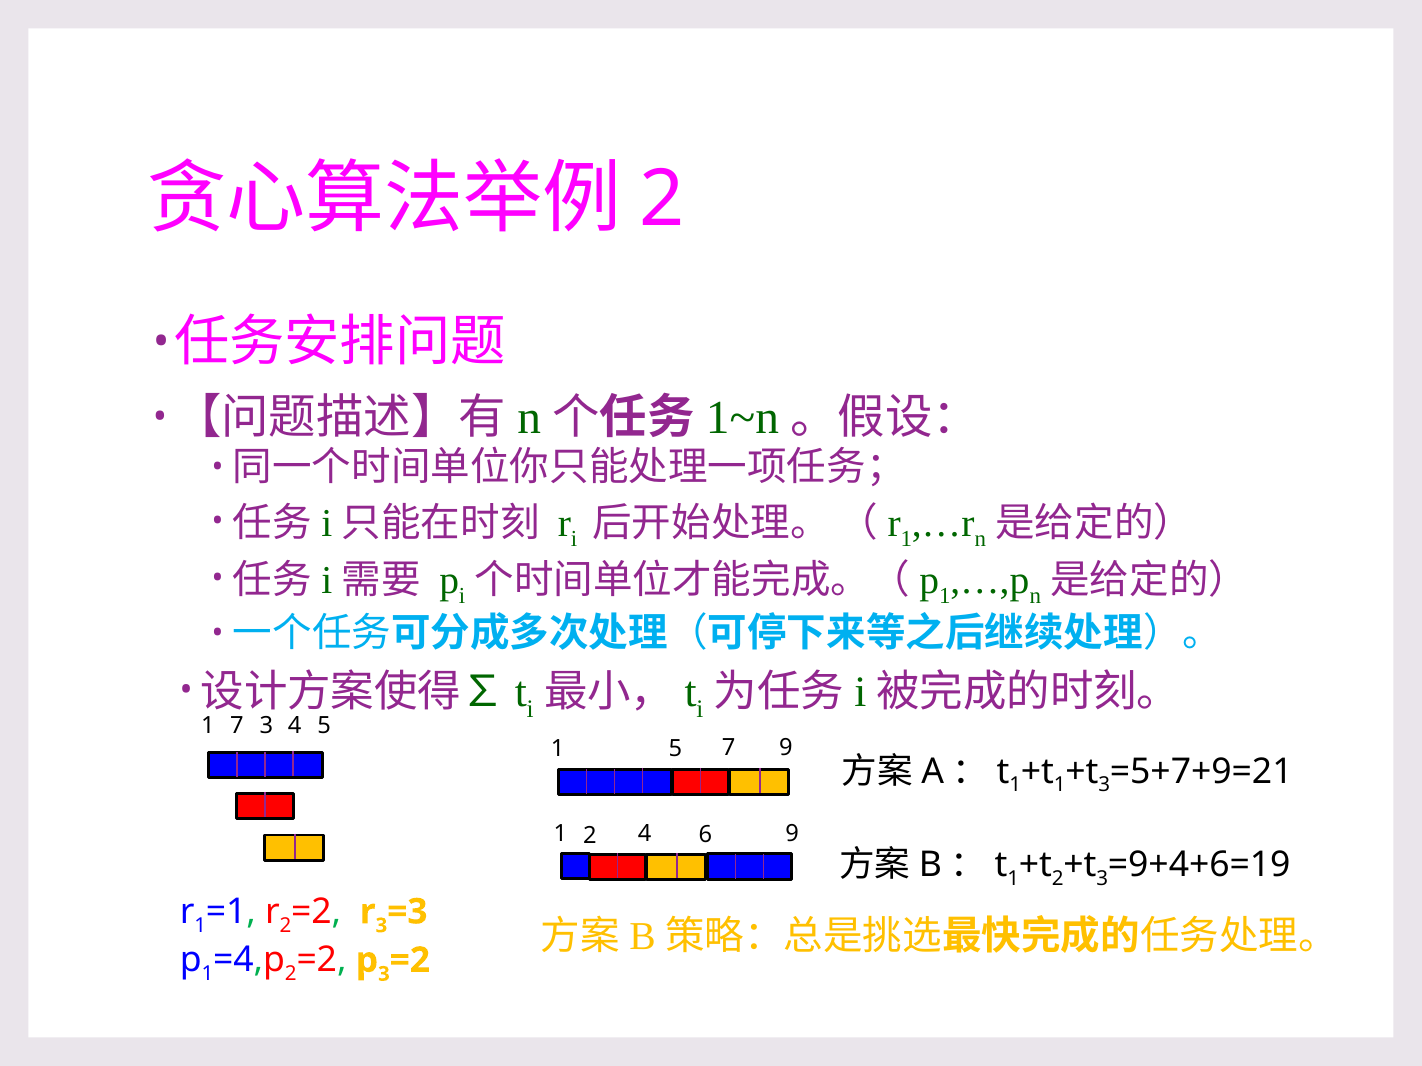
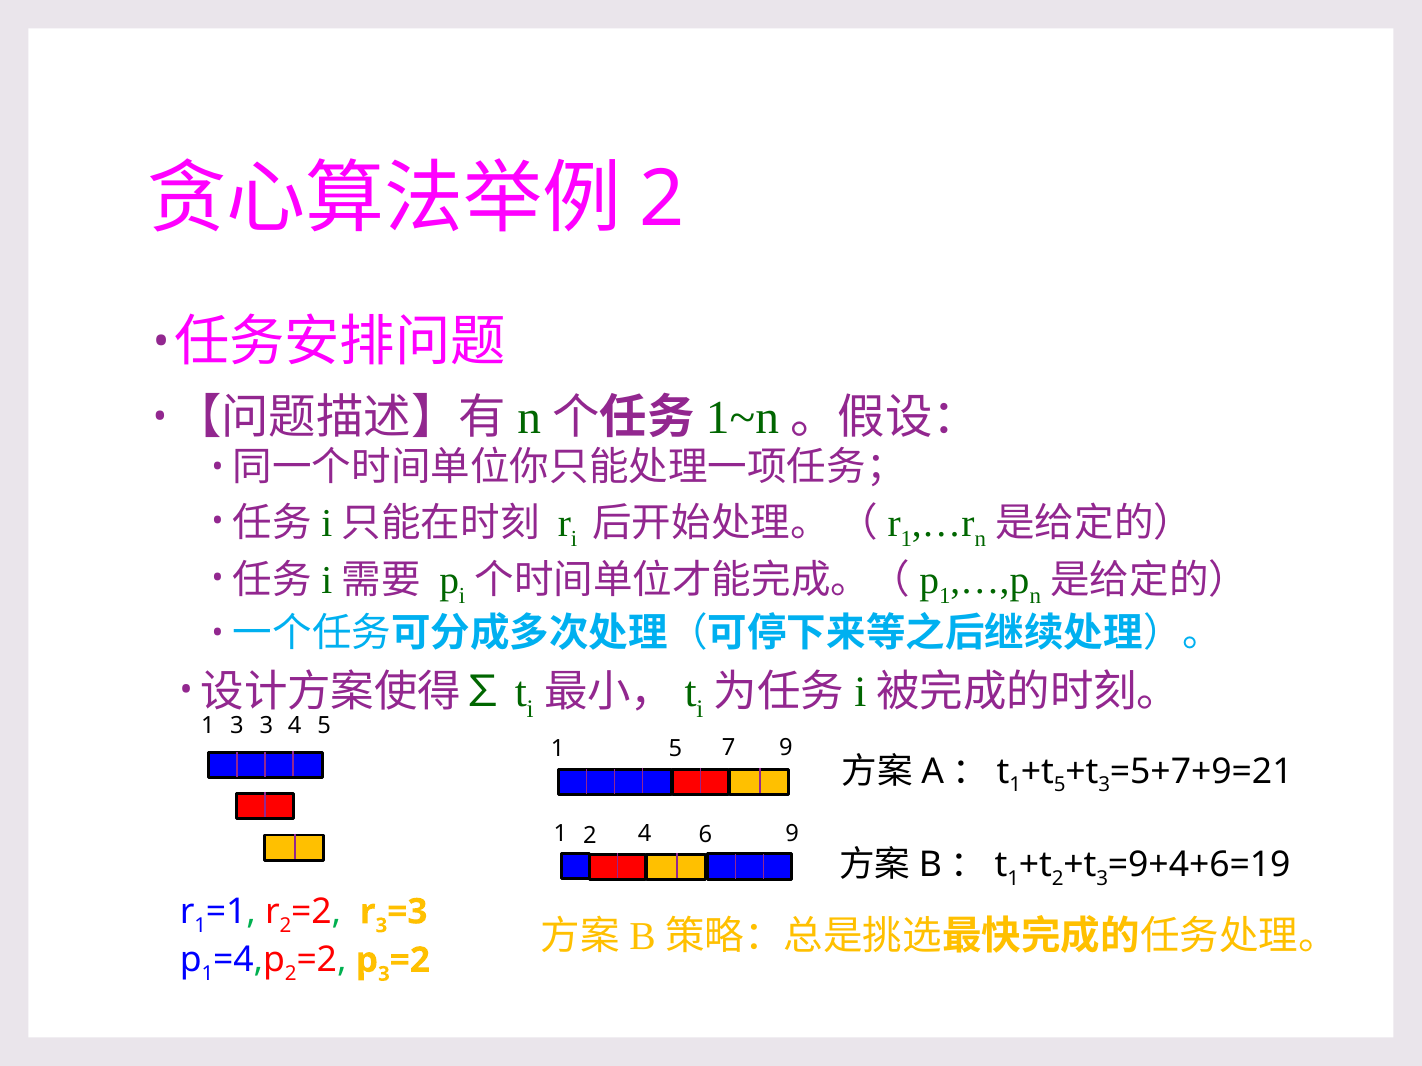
1 7: 7 -> 3
1 at (1060, 786): 1 -> 5
